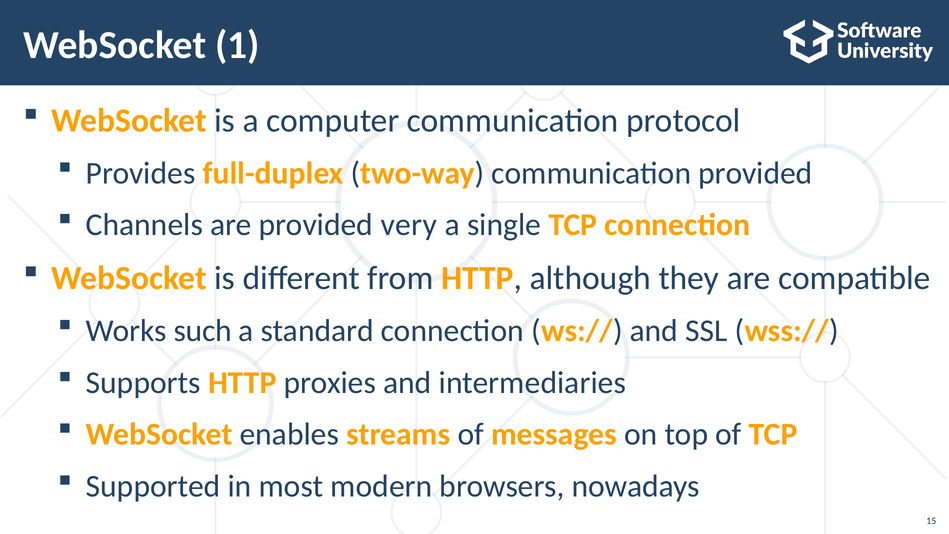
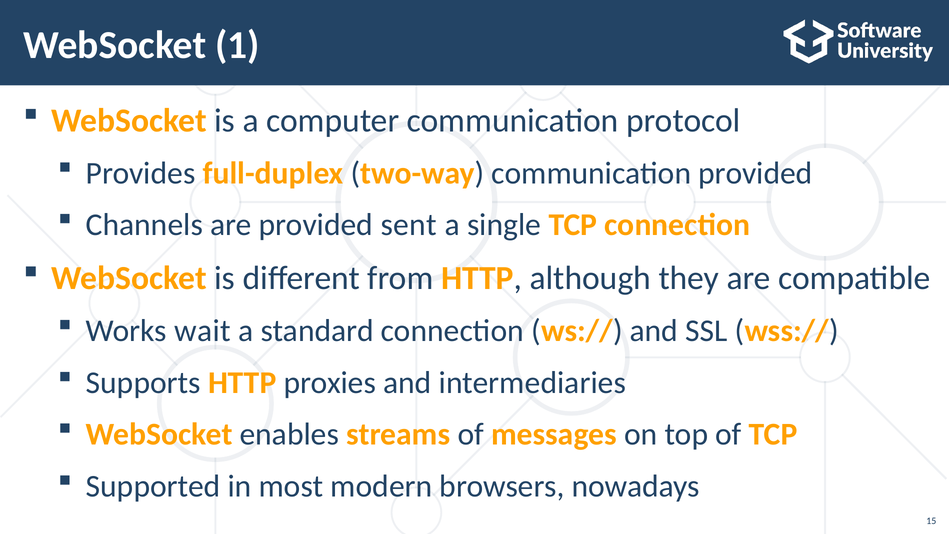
very: very -> sent
such: such -> wait
